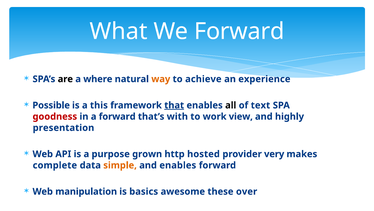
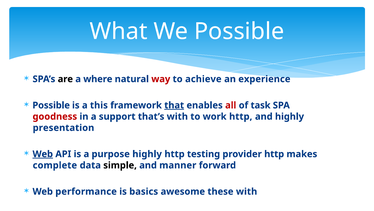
We Forward: Forward -> Possible
way colour: orange -> red
all colour: black -> red
text: text -> task
a forward: forward -> support
work view: view -> http
Web at (43, 154) underline: none -> present
purpose grown: grown -> highly
hosted: hosted -> testing
provider very: very -> http
simple colour: orange -> black
and enables: enables -> manner
manipulation: manipulation -> performance
these over: over -> with
